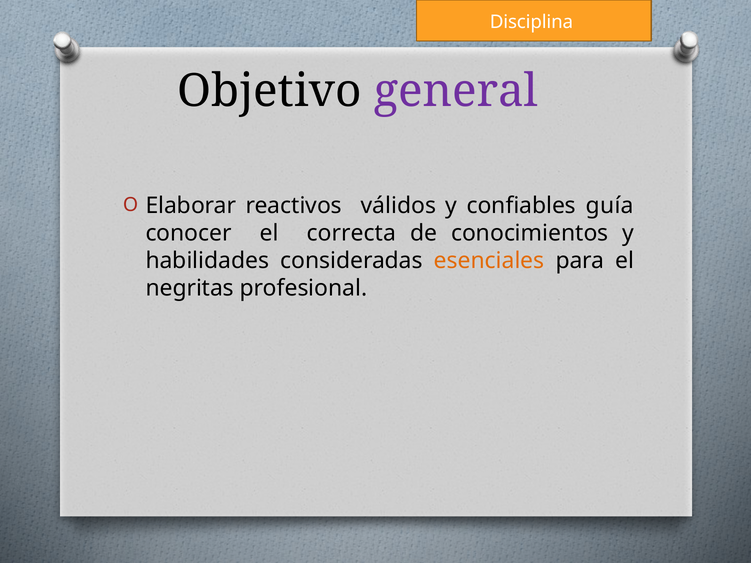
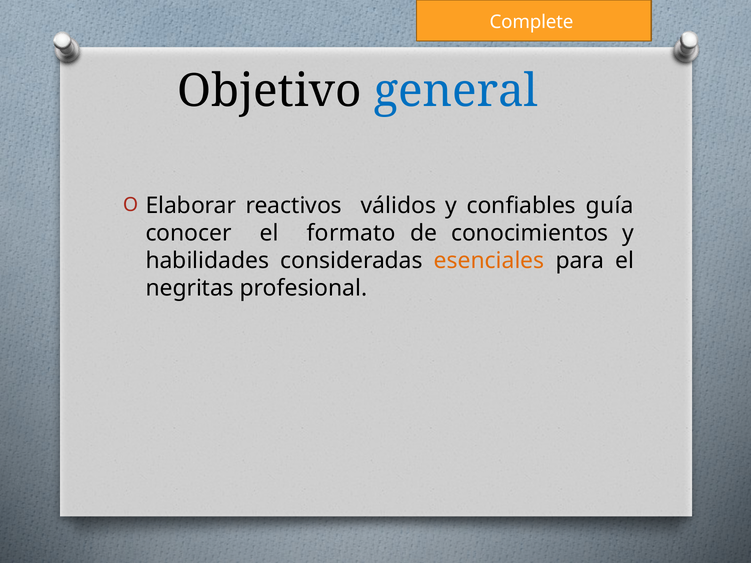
Disciplina: Disciplina -> Complete
general colour: purple -> blue
correcta: correcta -> formato
